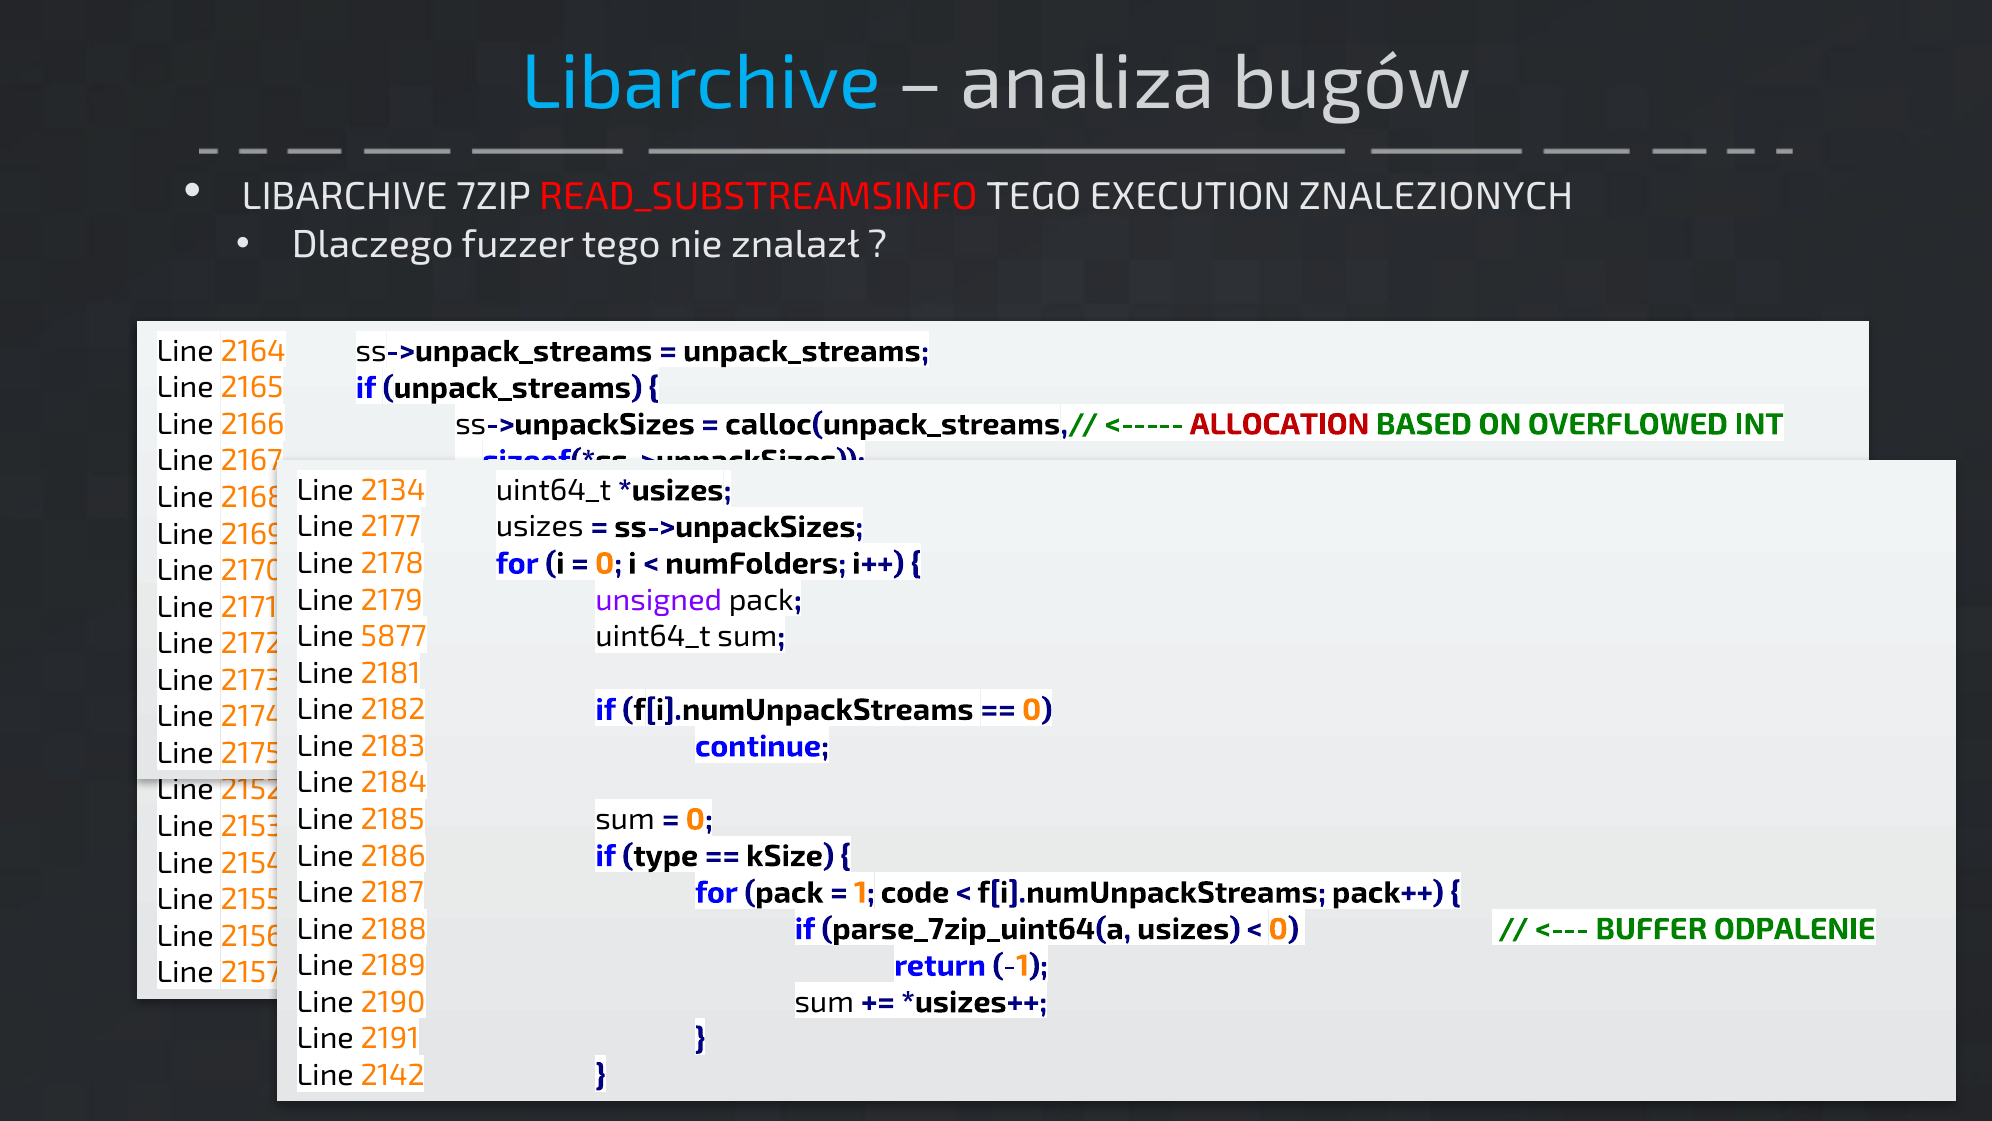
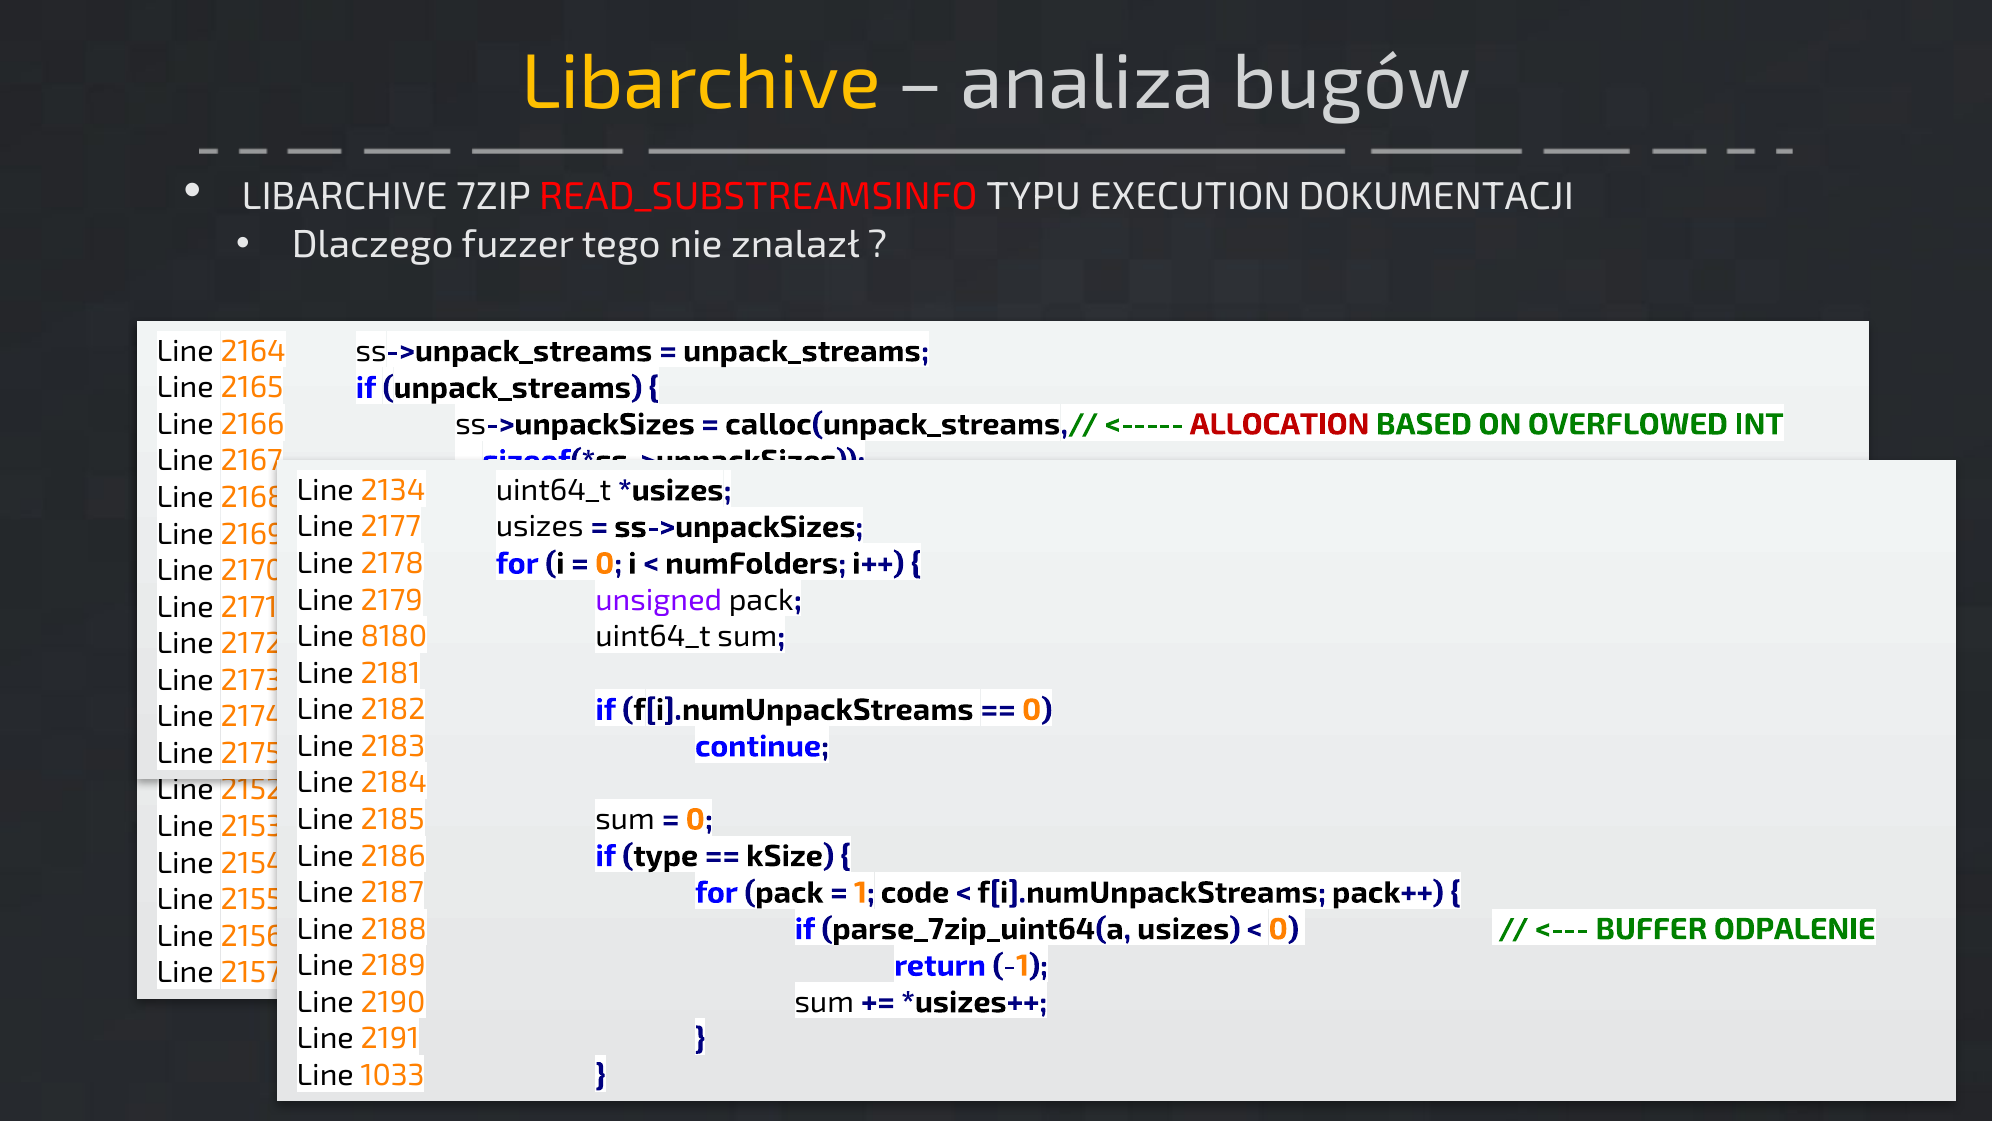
Libarchive at (701, 83) colour: light blue -> yellow
READ_SUBSTREAMSINFO TEGO: TEGO -> TYPU
ZNALEZIONYCH: ZNALEZIONYCH -> DOKUMENTACJI
5877: 5877 -> 8180
2142: 2142 -> 1033
